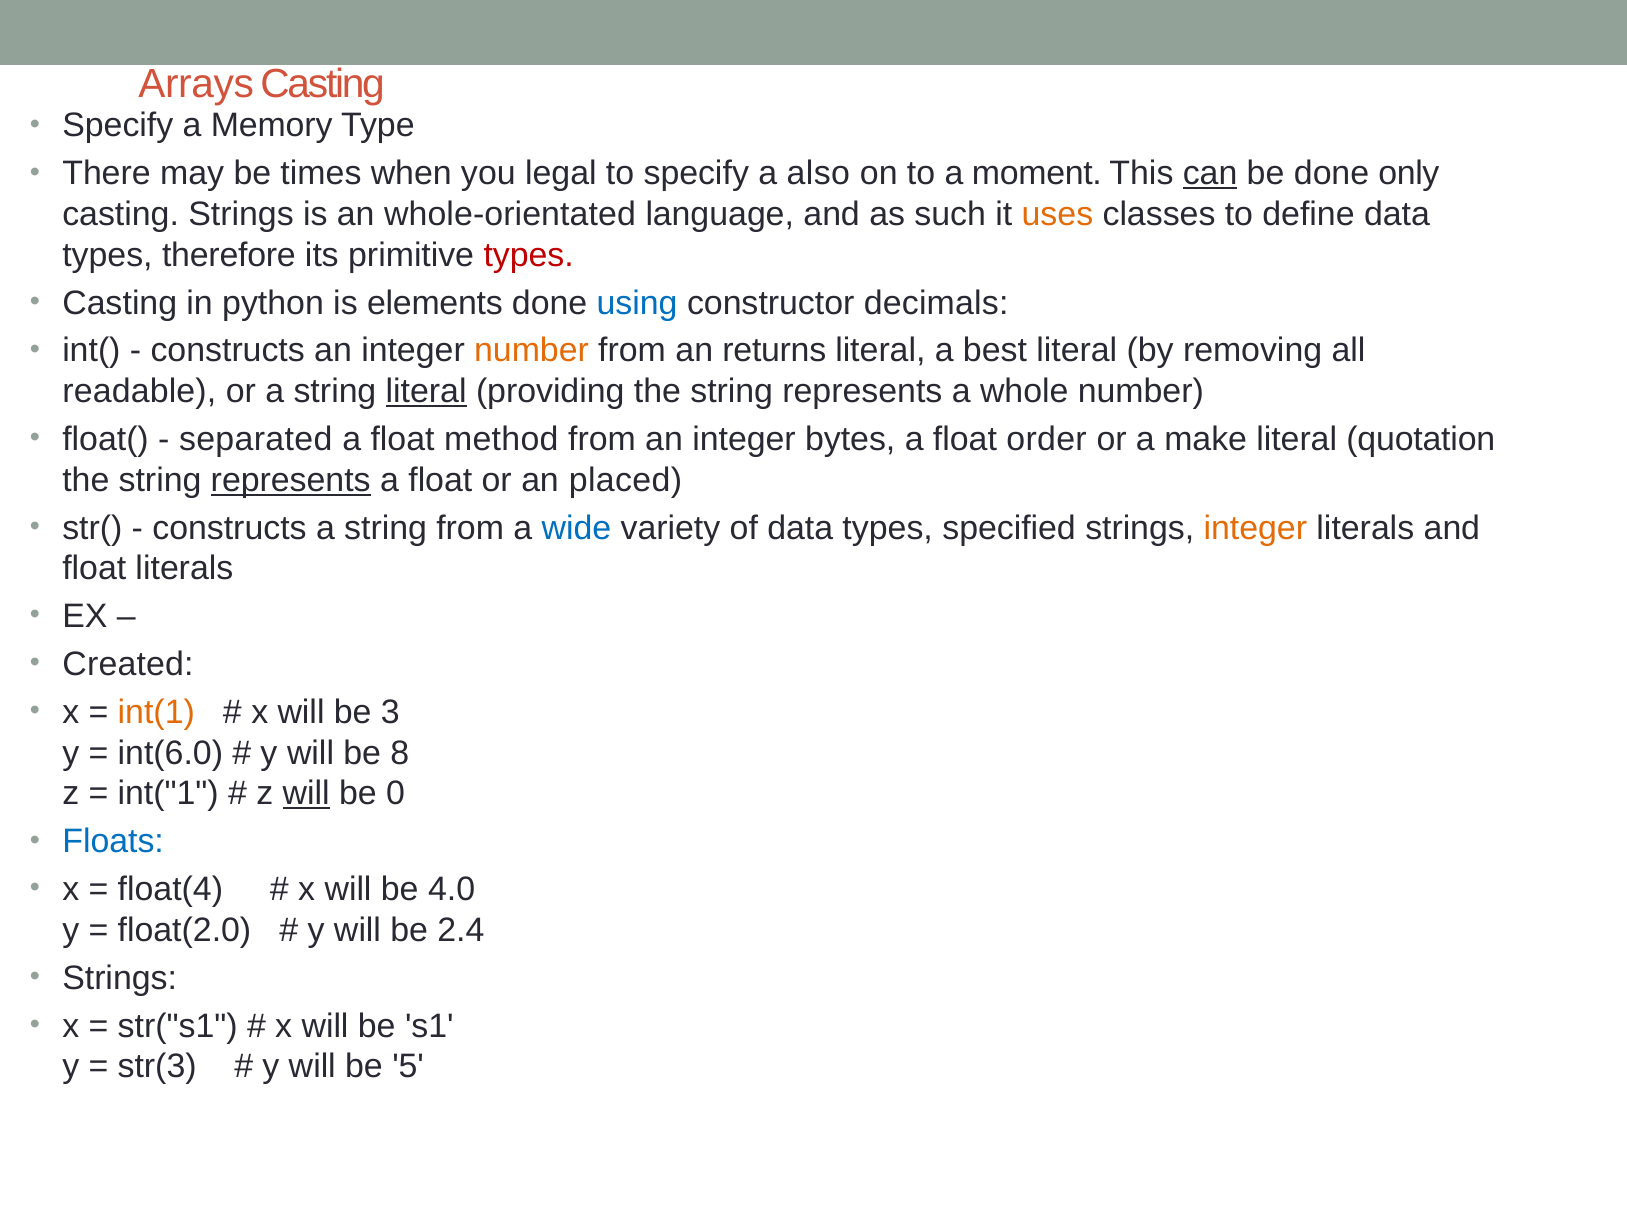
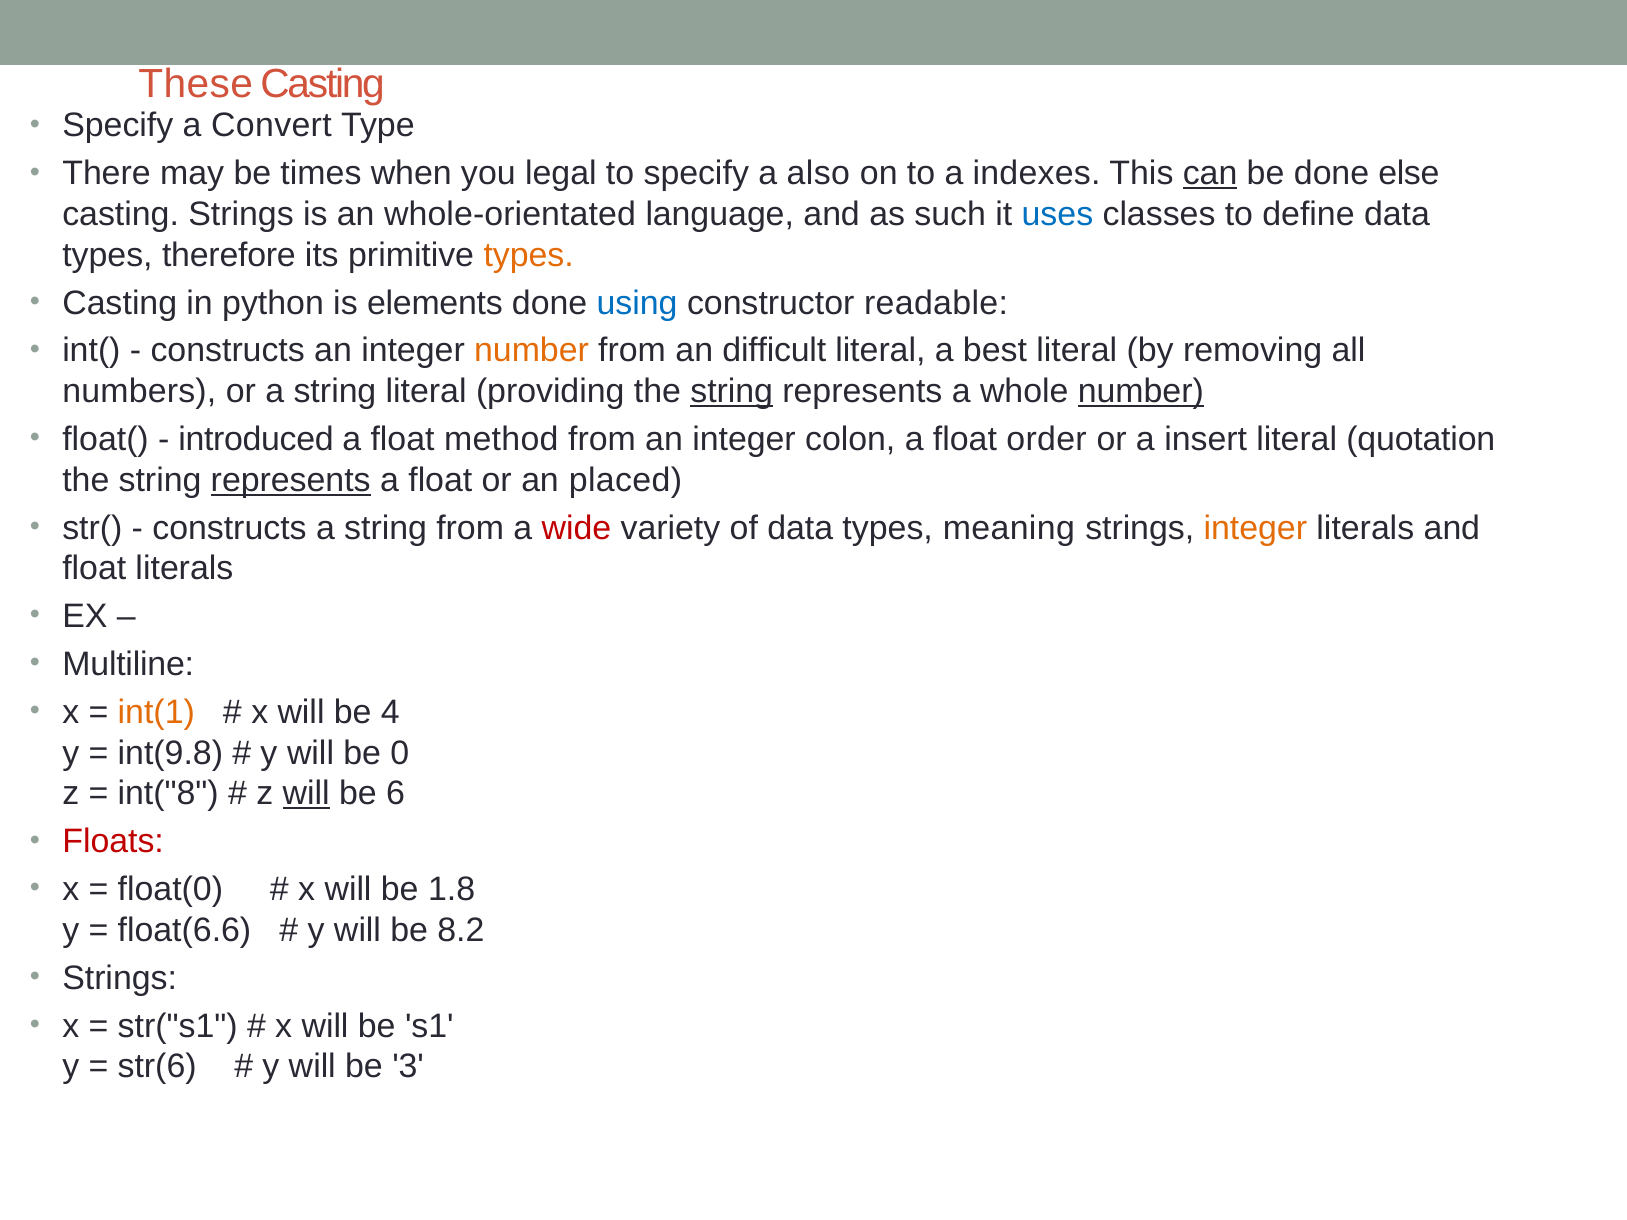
Arrays: Arrays -> These
Memory: Memory -> Convert
moment: moment -> indexes
only: only -> else
uses colour: orange -> blue
types at (529, 255) colour: red -> orange
decimals: decimals -> readable
returns: returns -> difficult
readable: readable -> numbers
literal at (426, 392) underline: present -> none
string at (732, 392) underline: none -> present
number at (1141, 392) underline: none -> present
separated: separated -> introduced
bytes: bytes -> colon
make: make -> insert
wide colour: blue -> red
specified: specified -> meaning
Created: Created -> Multiline
3: 3 -> 4
int(6.0: int(6.0 -> int(9.8
8: 8 -> 0
int("1: int("1 -> int("8
0: 0 -> 6
Floats colour: blue -> red
float(4: float(4 -> float(0
4.0: 4.0 -> 1.8
float(2.0: float(2.0 -> float(6.6
2.4: 2.4 -> 8.2
str(3: str(3 -> str(6
5: 5 -> 3
